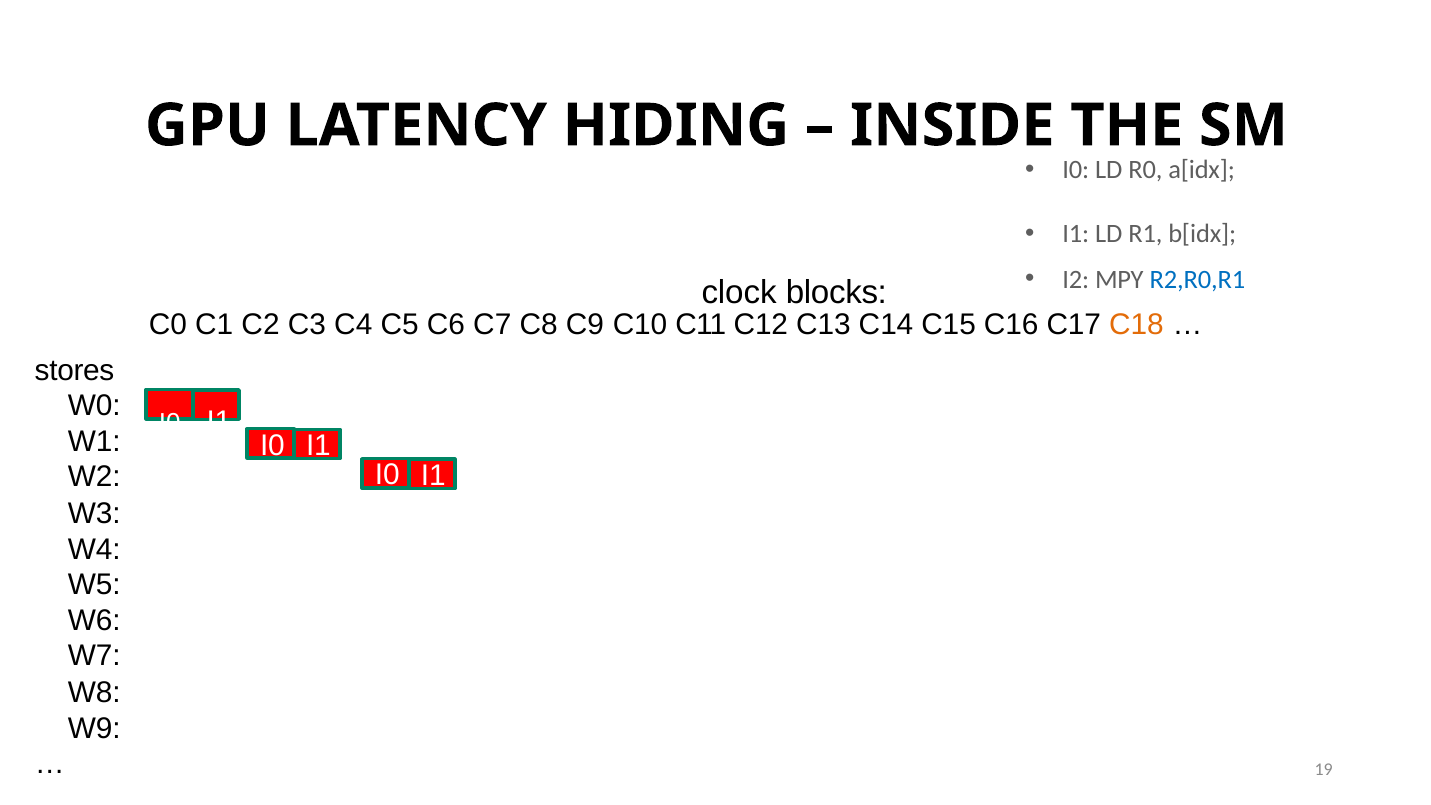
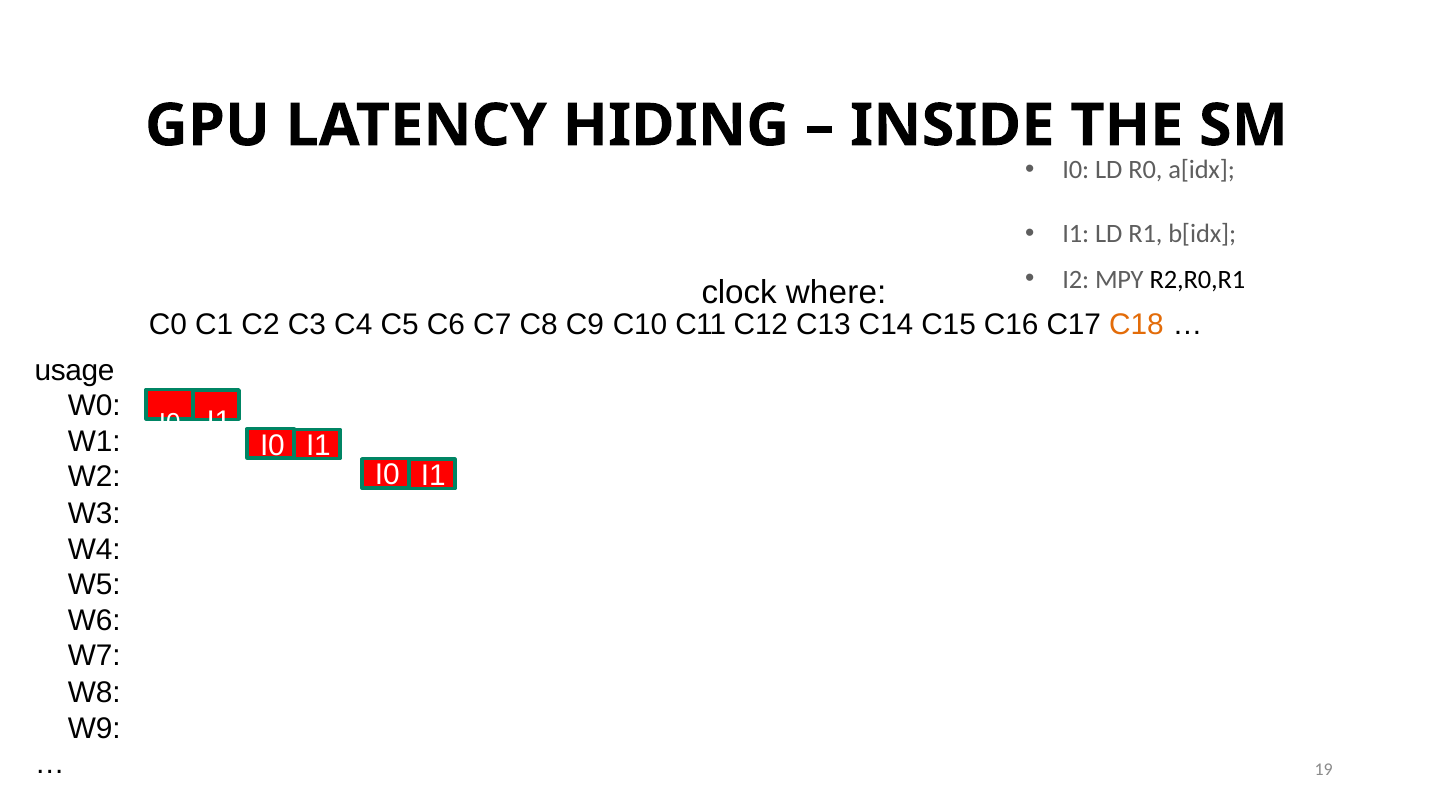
R2,R0,R1 colour: blue -> black
blocks: blocks -> where
stores: stores -> usage
